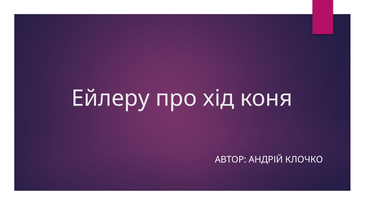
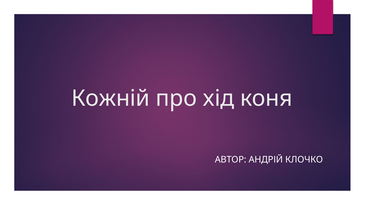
Ейлеру: Ейлеру -> Кожній
